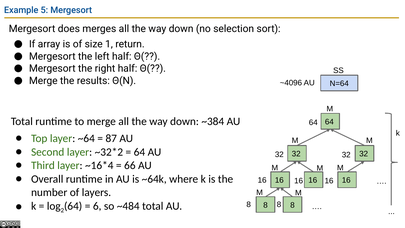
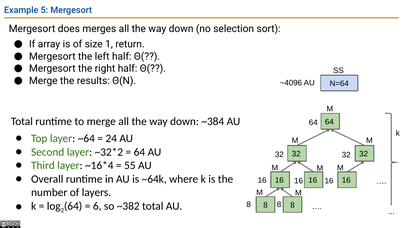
87: 87 -> 24
66: 66 -> 55
~484: ~484 -> ~382
